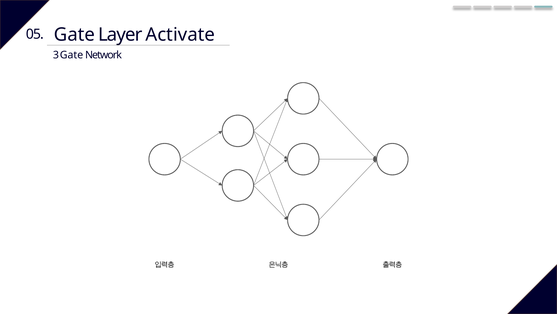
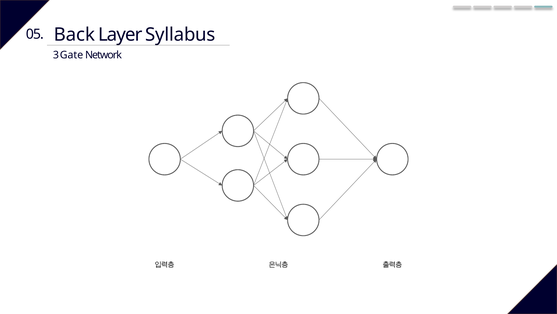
Gate at (74, 34): Gate -> Back
Activate: Activate -> Syllabus
